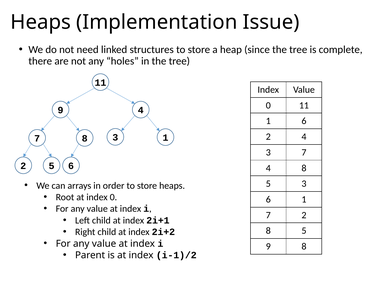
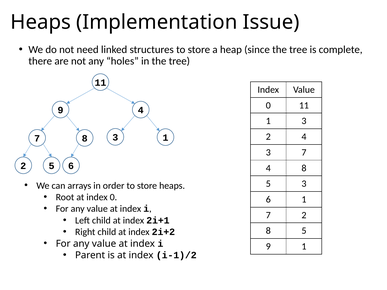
6 at (304, 121): 6 -> 3
9 8: 8 -> 1
